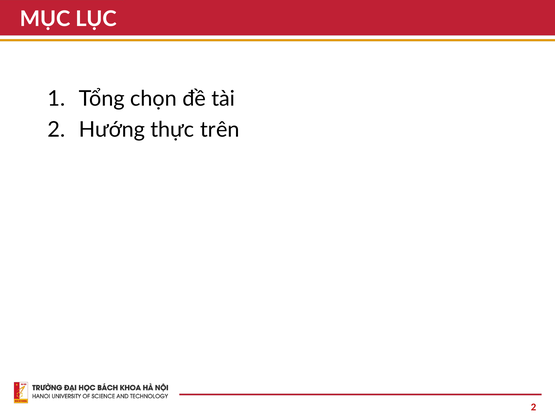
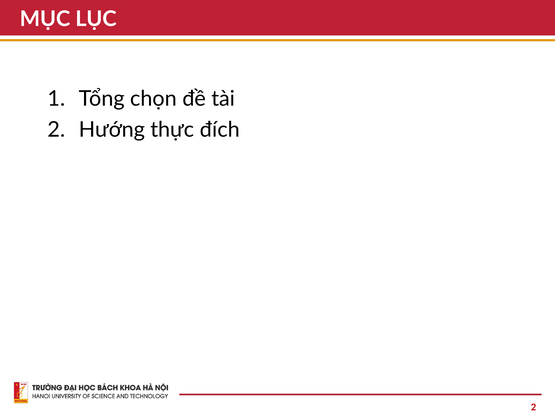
trên: trên -> đích
